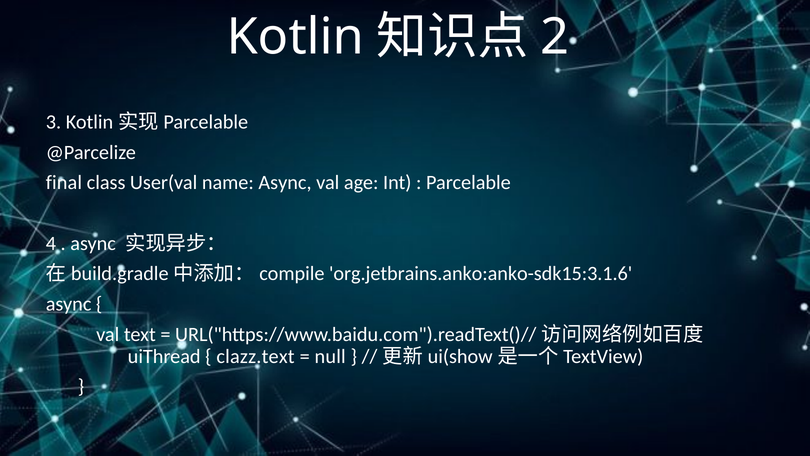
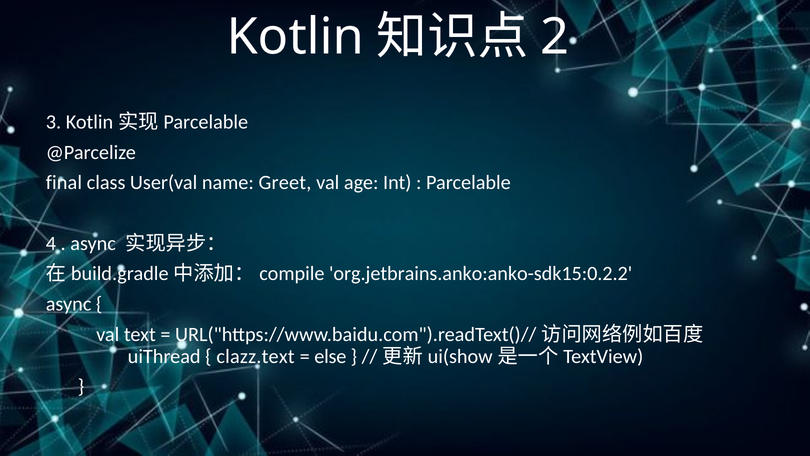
name Async: Async -> Greet
org.jetbrains.anko:anko-sdk15:3.1.6: org.jetbrains.anko:anko-sdk15:3.1.6 -> org.jetbrains.anko:anko-sdk15:0.2.2
null: null -> else
